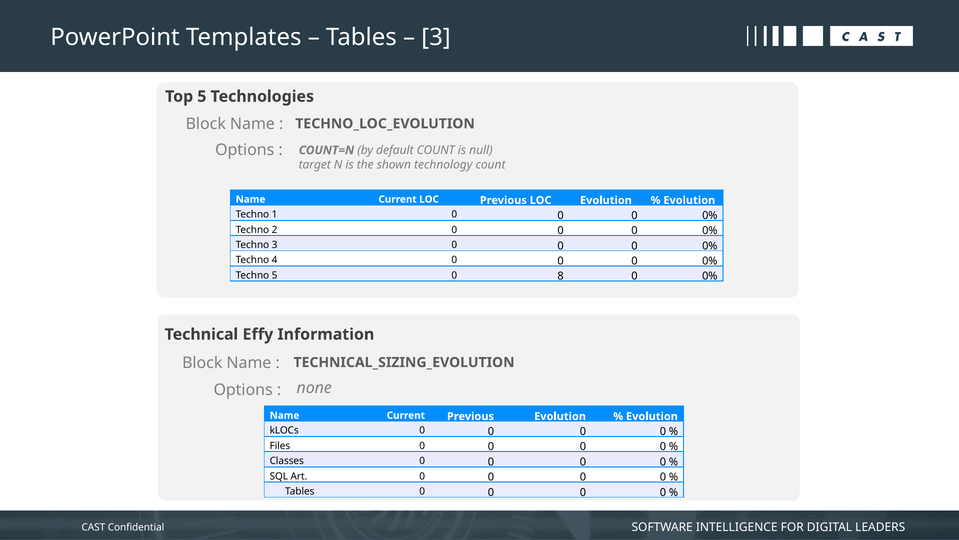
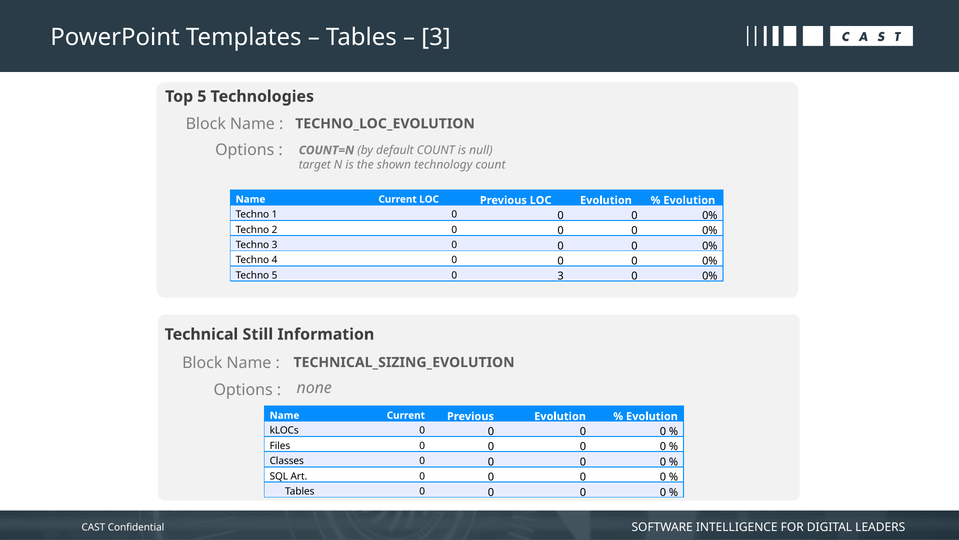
0 8: 8 -> 3
Effy: Effy -> Still
